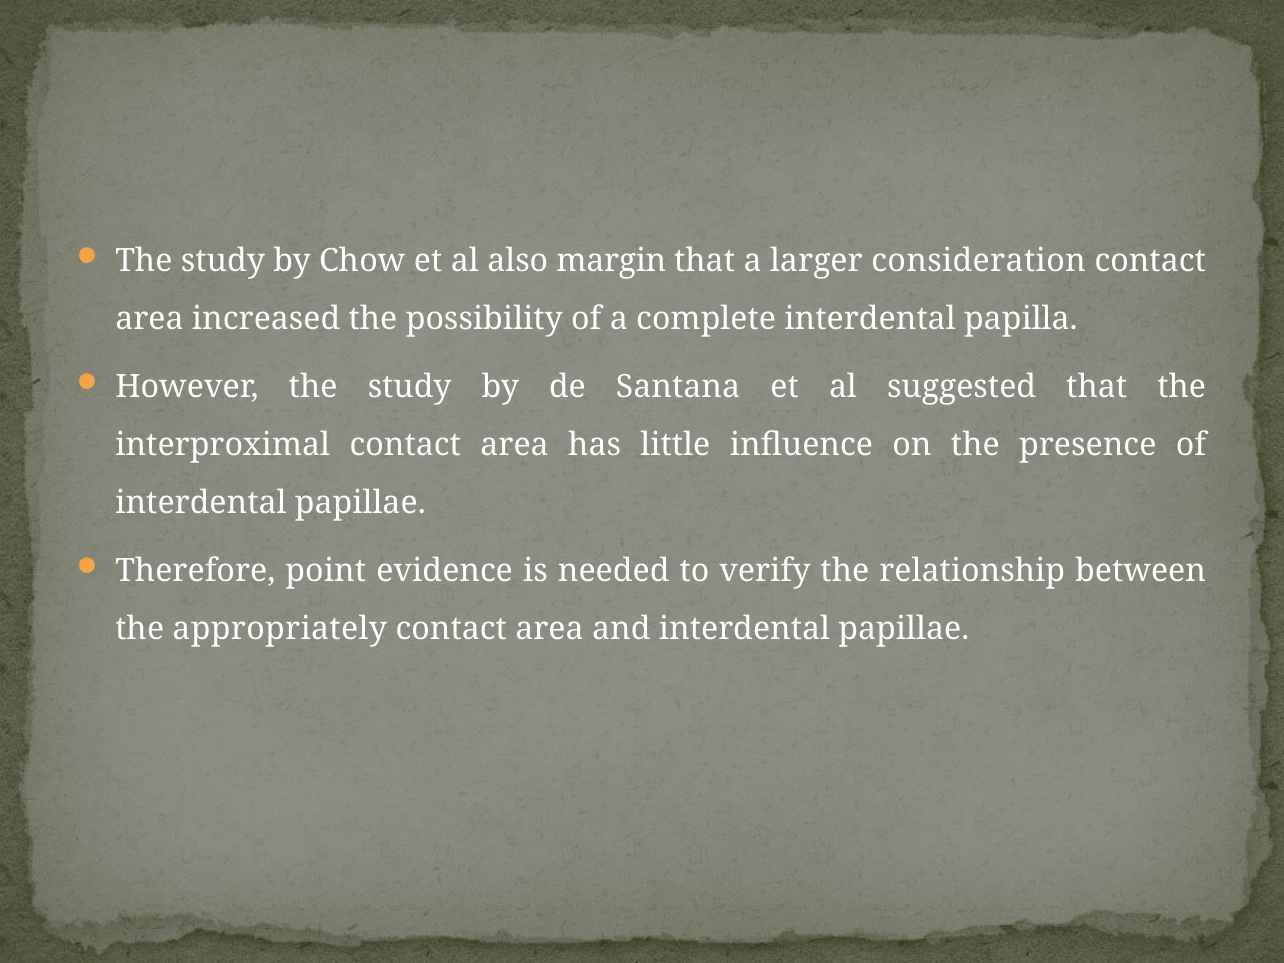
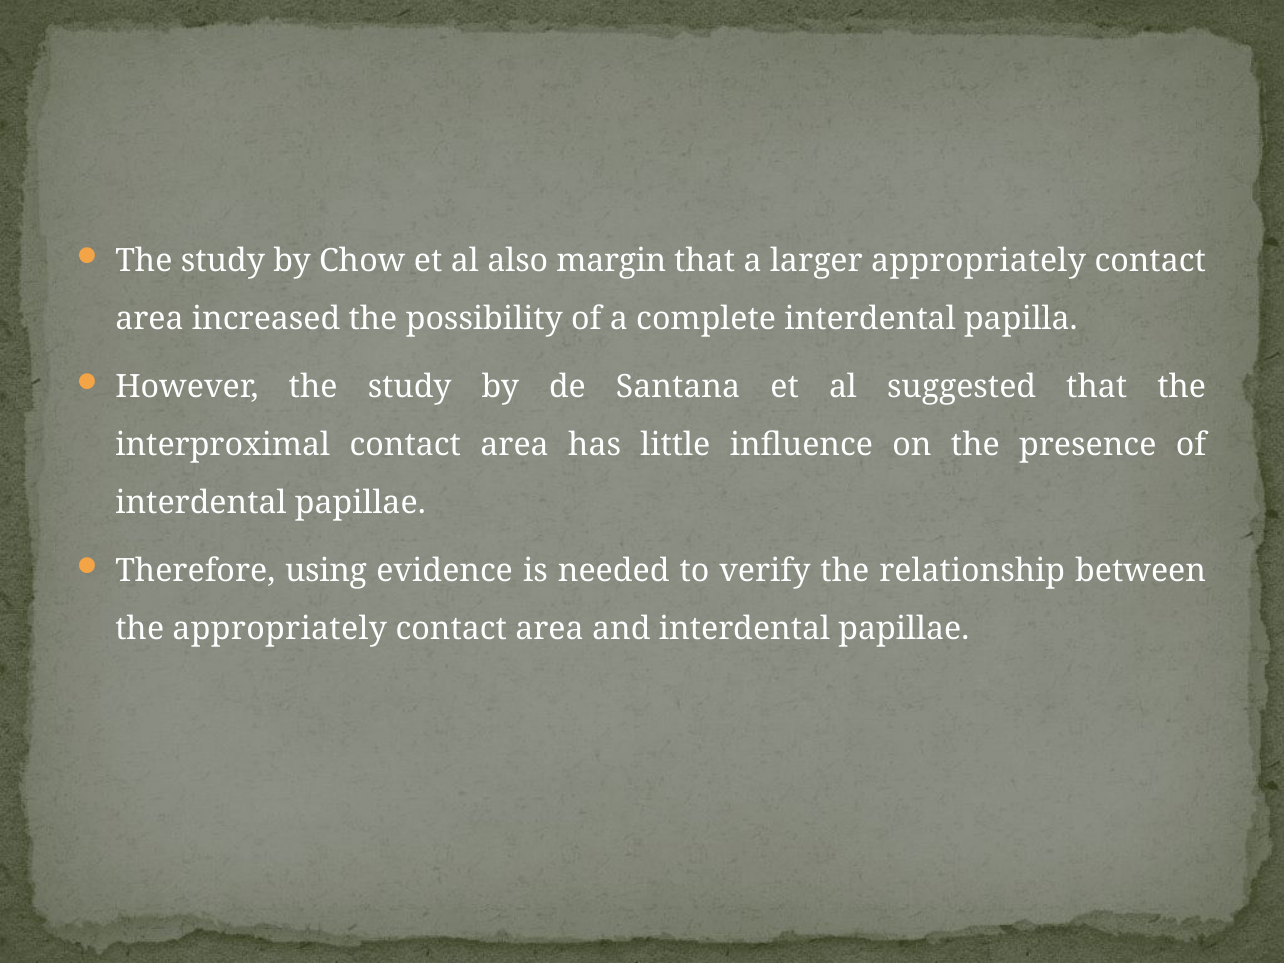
larger consideration: consideration -> appropriately
point: point -> using
